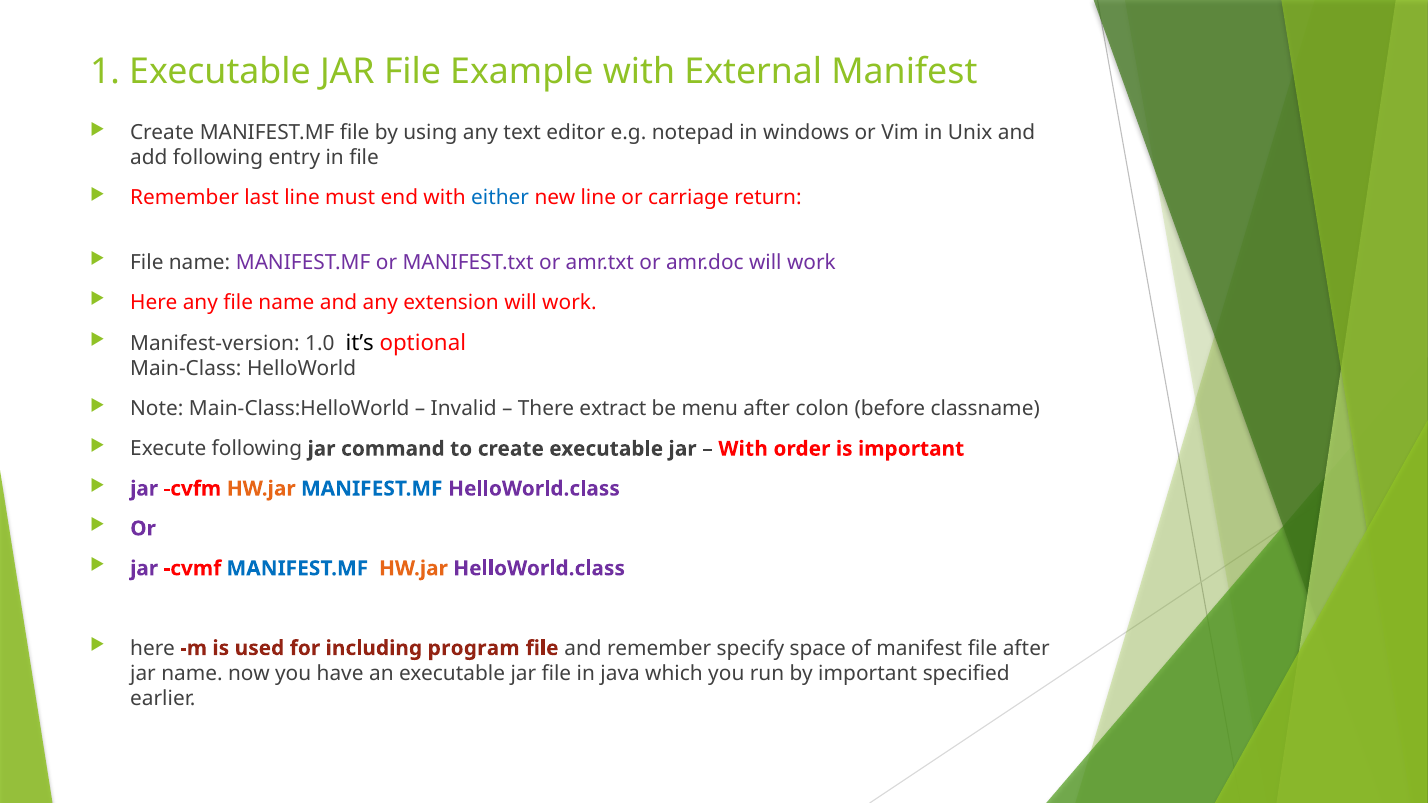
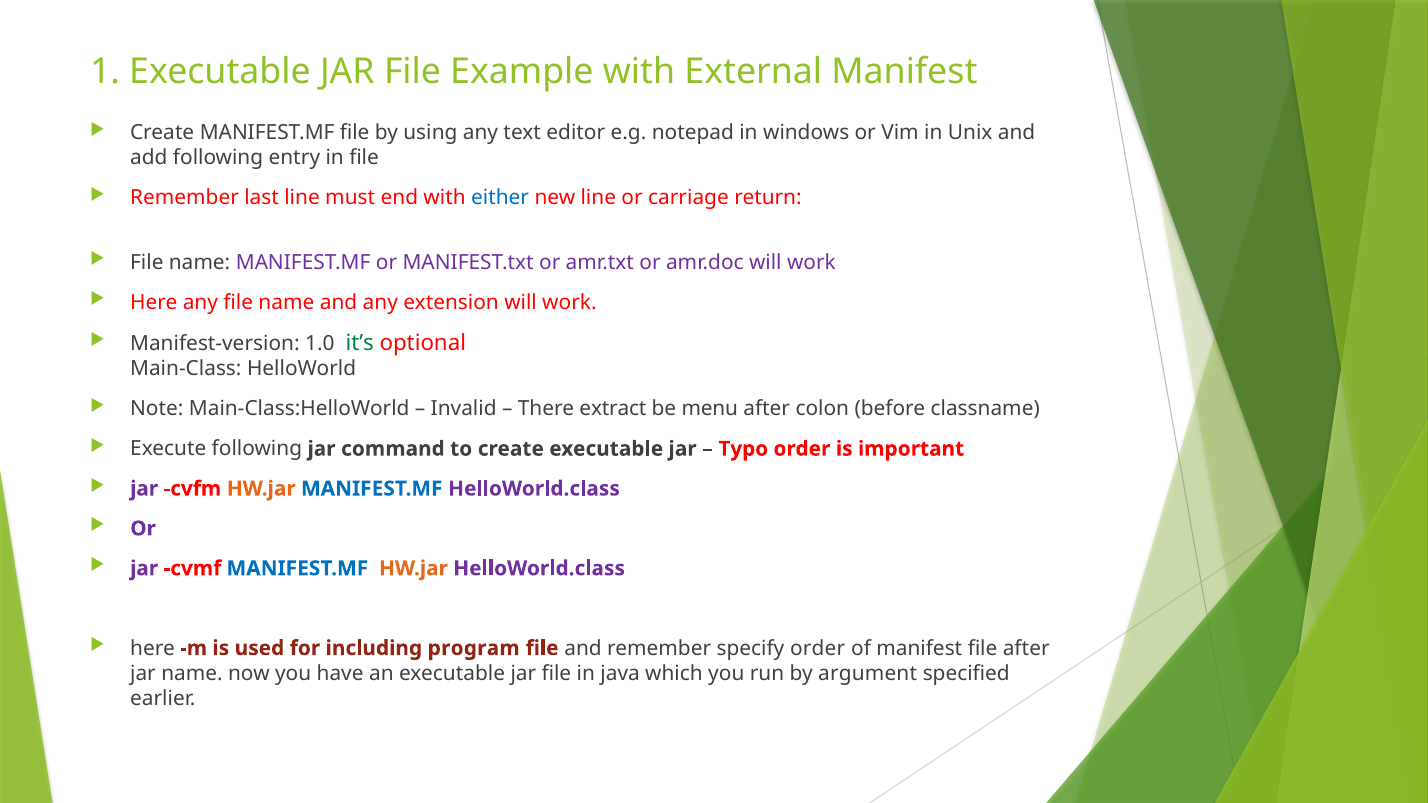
it’s colour: black -> green
With at (743, 449): With -> Typo
specify space: space -> order
by important: important -> argument
